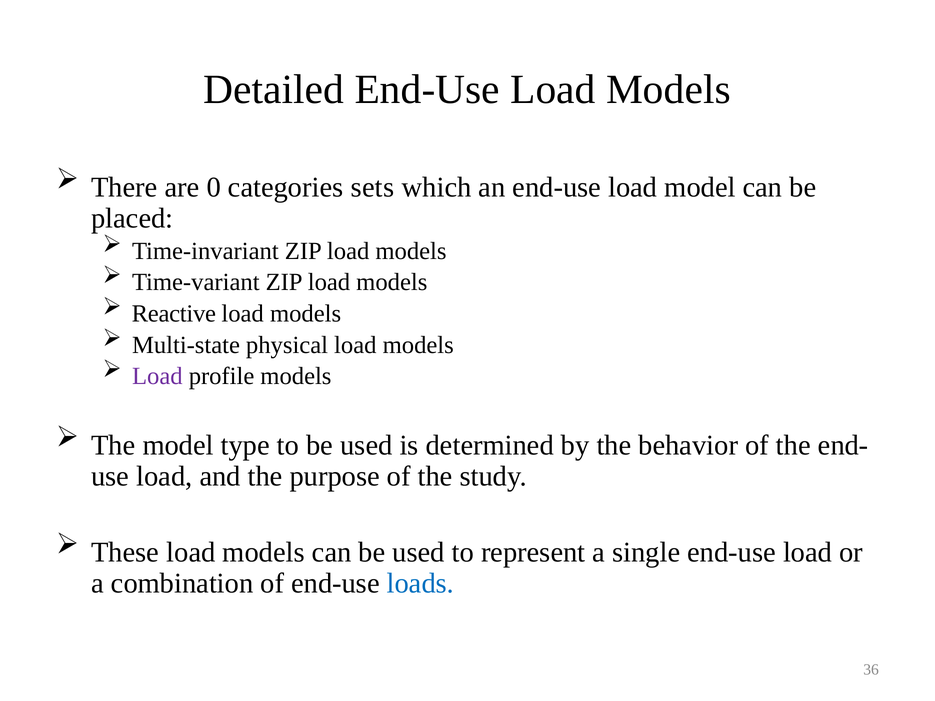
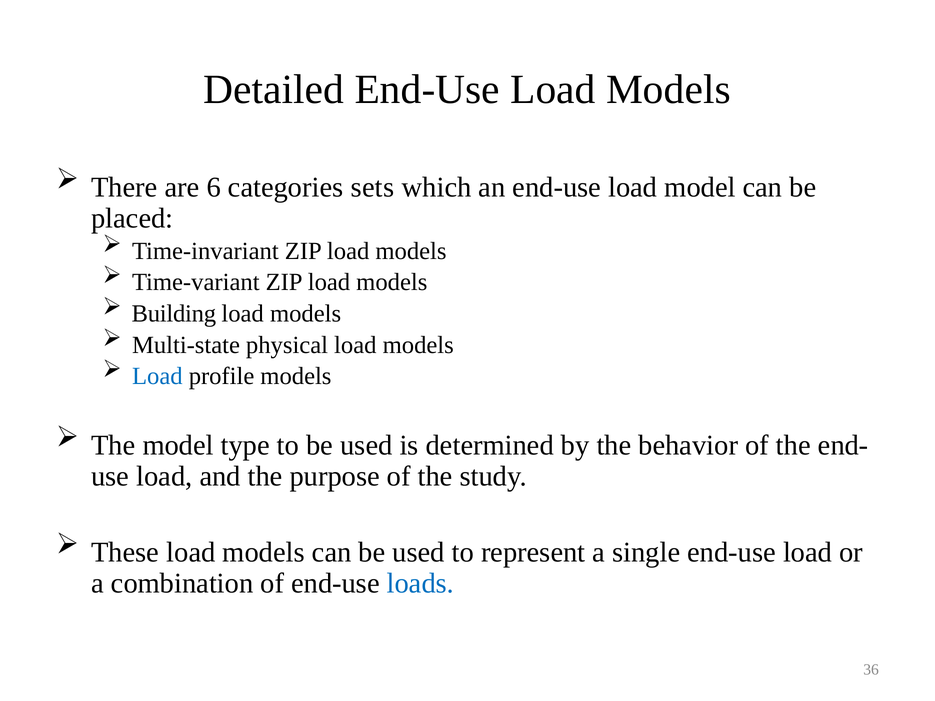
0: 0 -> 6
Reactive: Reactive -> Building
Load at (157, 376) colour: purple -> blue
